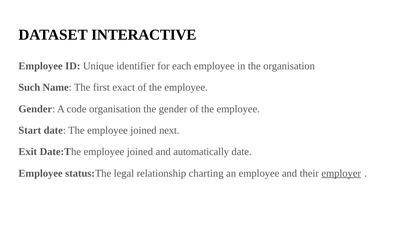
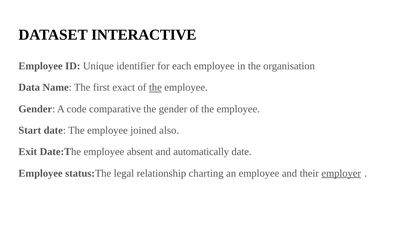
Such: Such -> Data
the at (155, 87) underline: none -> present
code organisation: organisation -> comparative
next: next -> also
Date:The employee joined: joined -> absent
